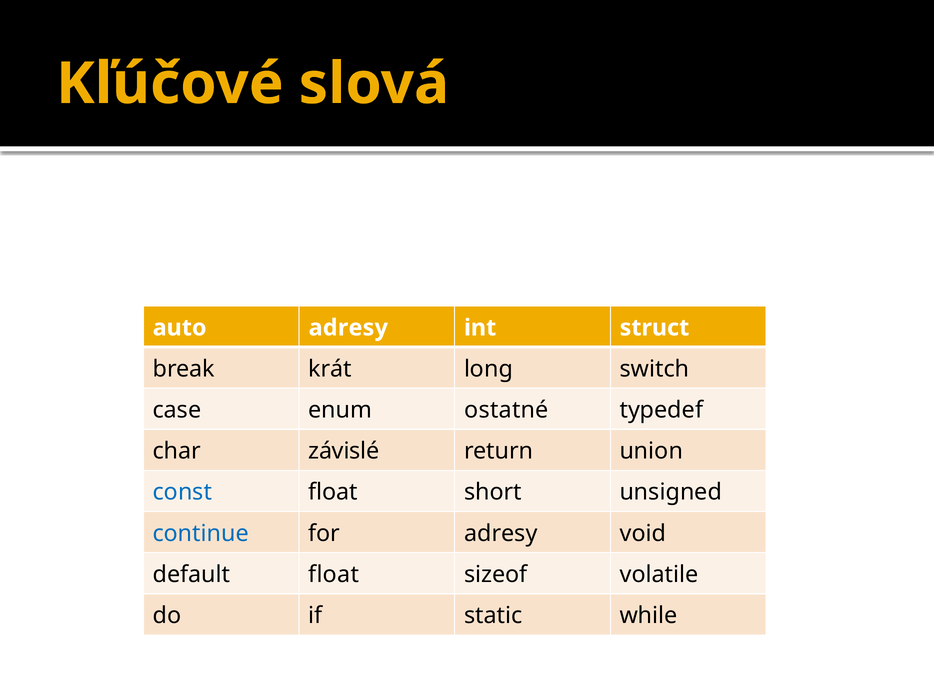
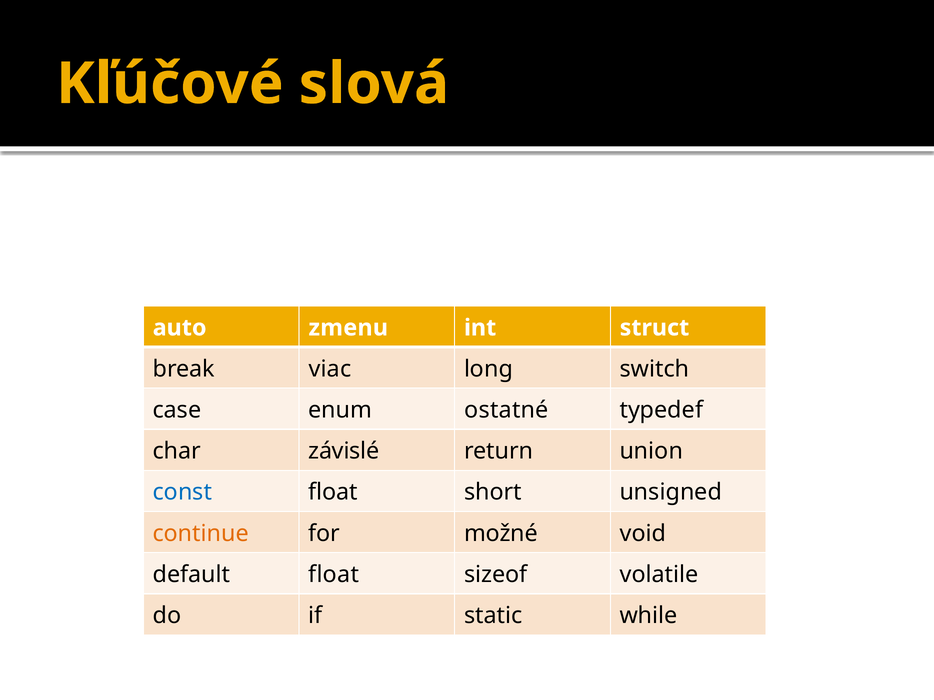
auto adresy: adresy -> zmenu
krát: krát -> viac
continue colour: blue -> orange
for adresy: adresy -> možné
